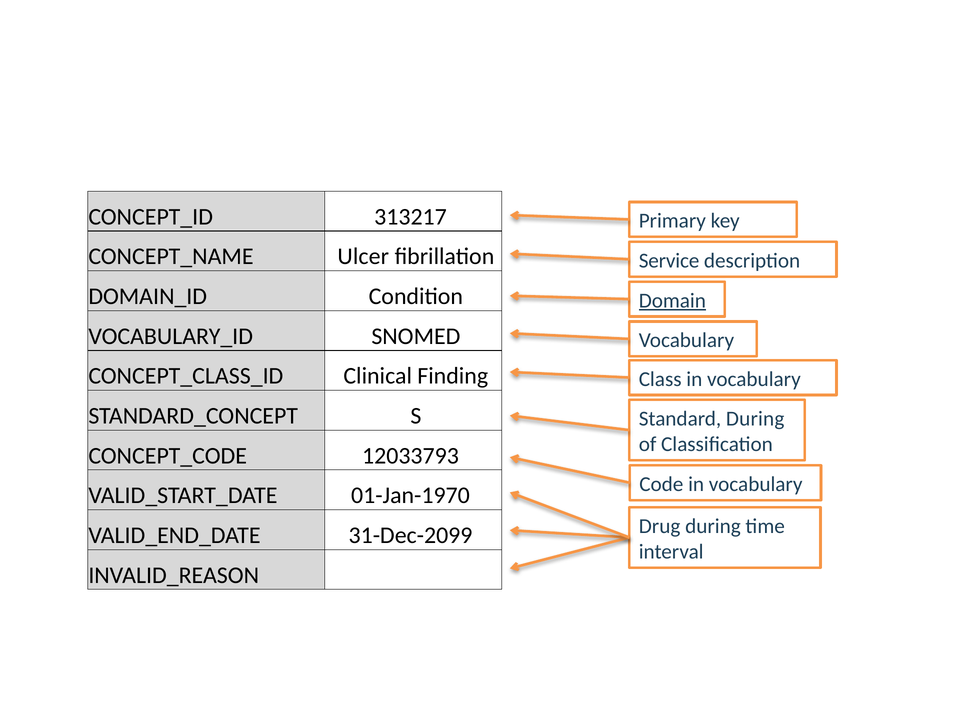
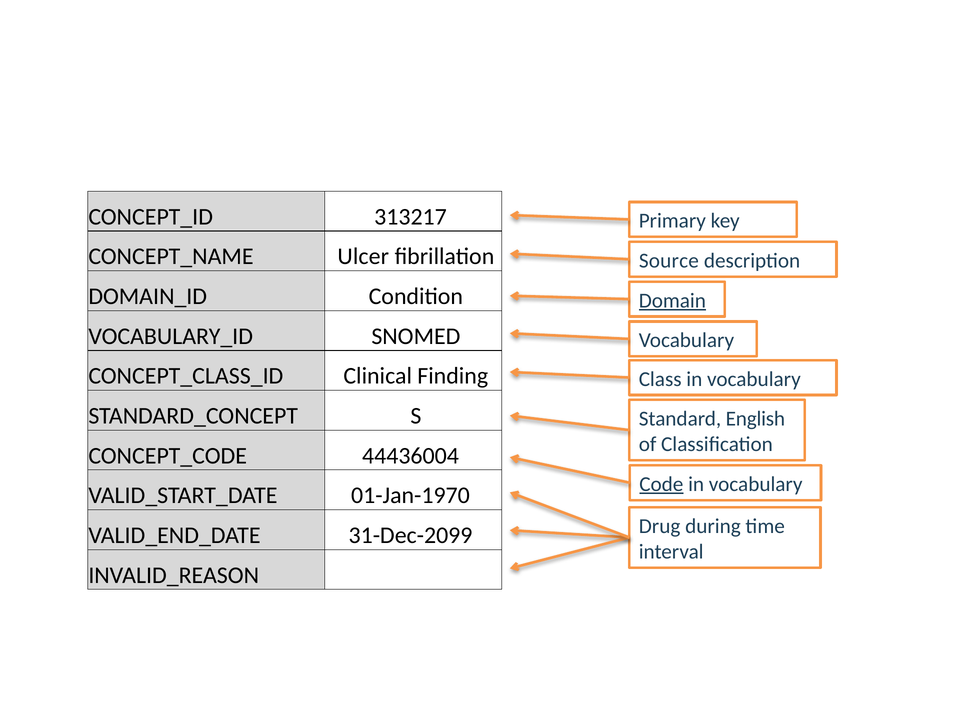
Service: Service -> Source
Standard During: During -> English
12033793: 12033793 -> 44436004
Code underline: none -> present
